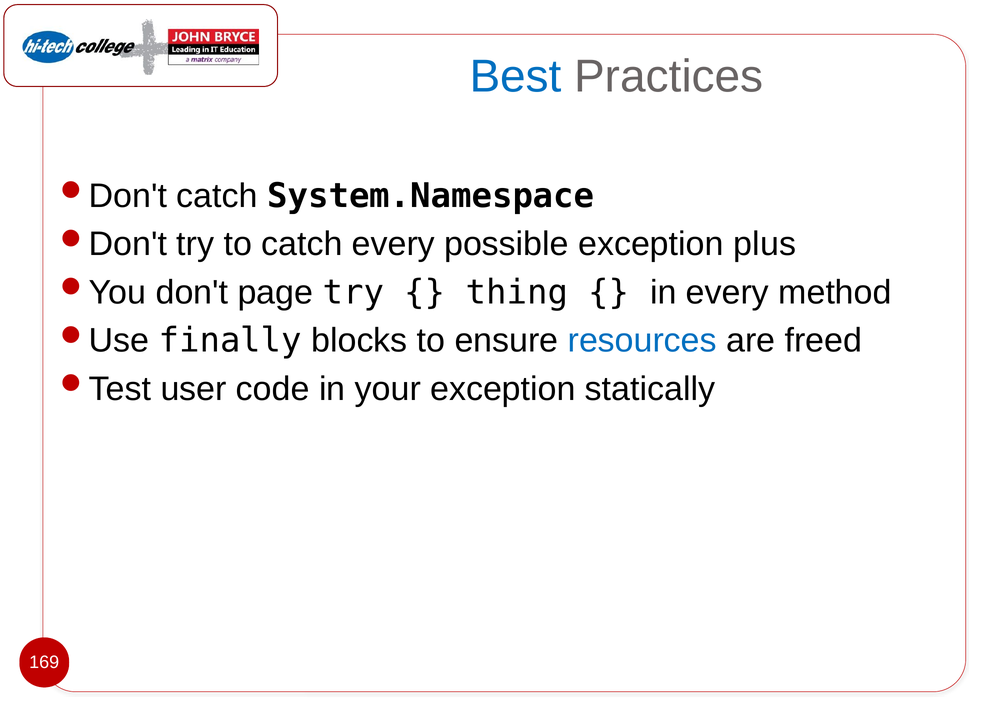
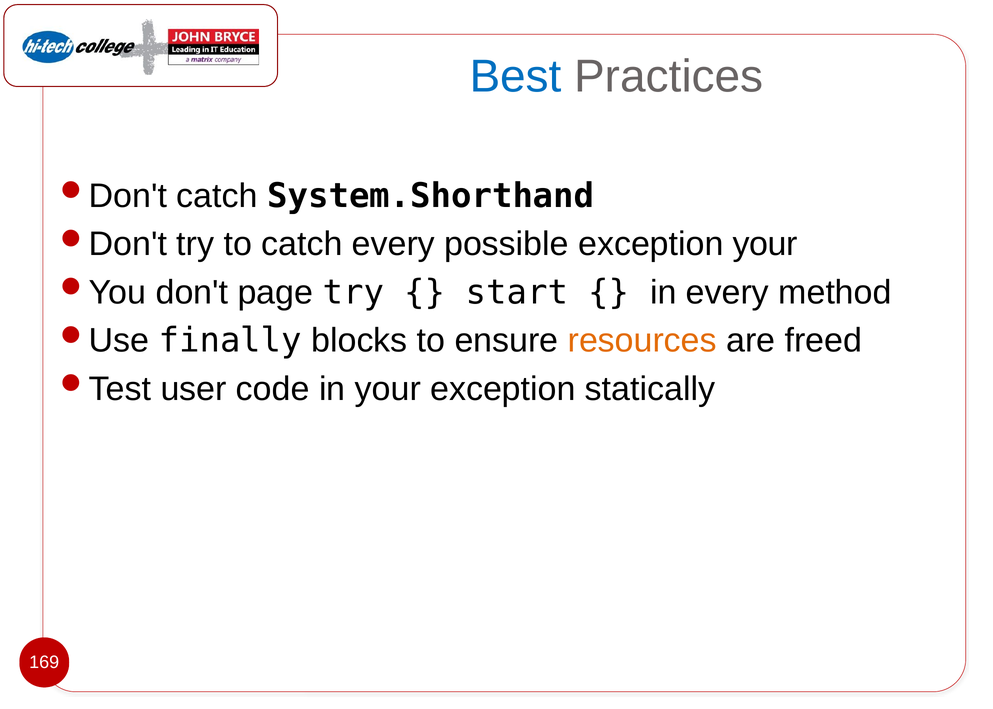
System.Namespace: System.Namespace -> System.Shorthand
exception plus: plus -> your
thing: thing -> start
resources colour: blue -> orange
